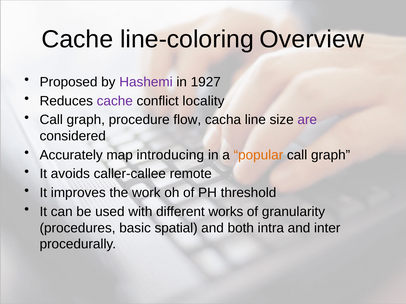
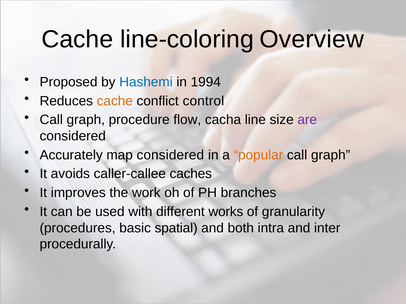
Hashemi colour: purple -> blue
1927: 1927 -> 1994
cache at (115, 101) colour: purple -> orange
locality: locality -> control
map introducing: introducing -> considered
remote: remote -> caches
threshold: threshold -> branches
